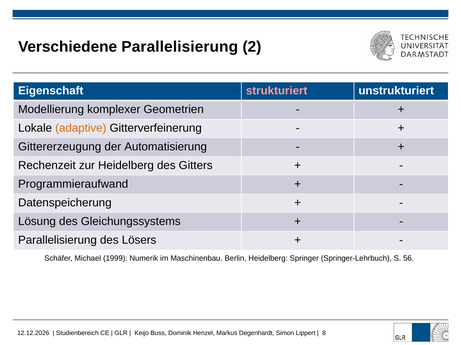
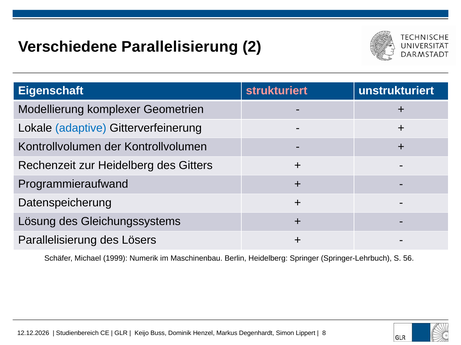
adaptive colour: orange -> blue
Gittererzeugung at (60, 147): Gittererzeugung -> Kontrollvolumen
der Automatisierung: Automatisierung -> Kontrollvolumen
